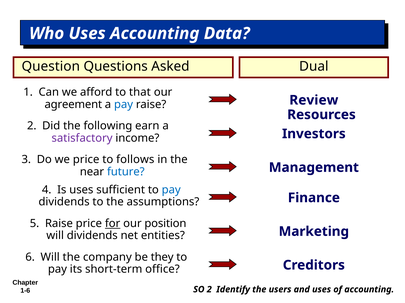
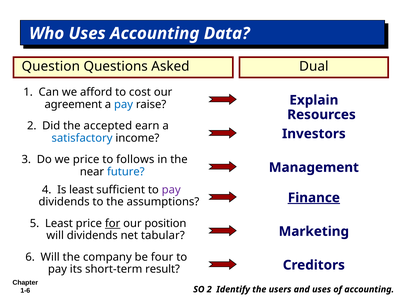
that: that -> cost
Review: Review -> Explain
following: following -> accepted
satisfactory colour: purple -> blue
Is uses: uses -> least
pay at (171, 190) colour: blue -> purple
Finance underline: none -> present
5 Raise: Raise -> Least
entities: entities -> tabular
they: they -> four
office: office -> result
